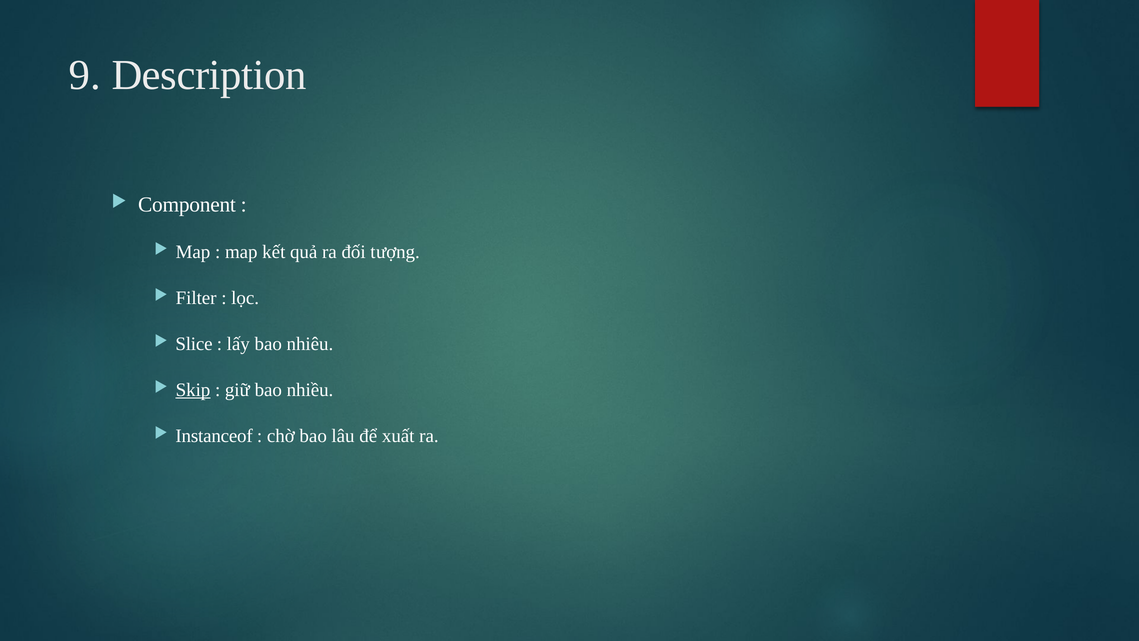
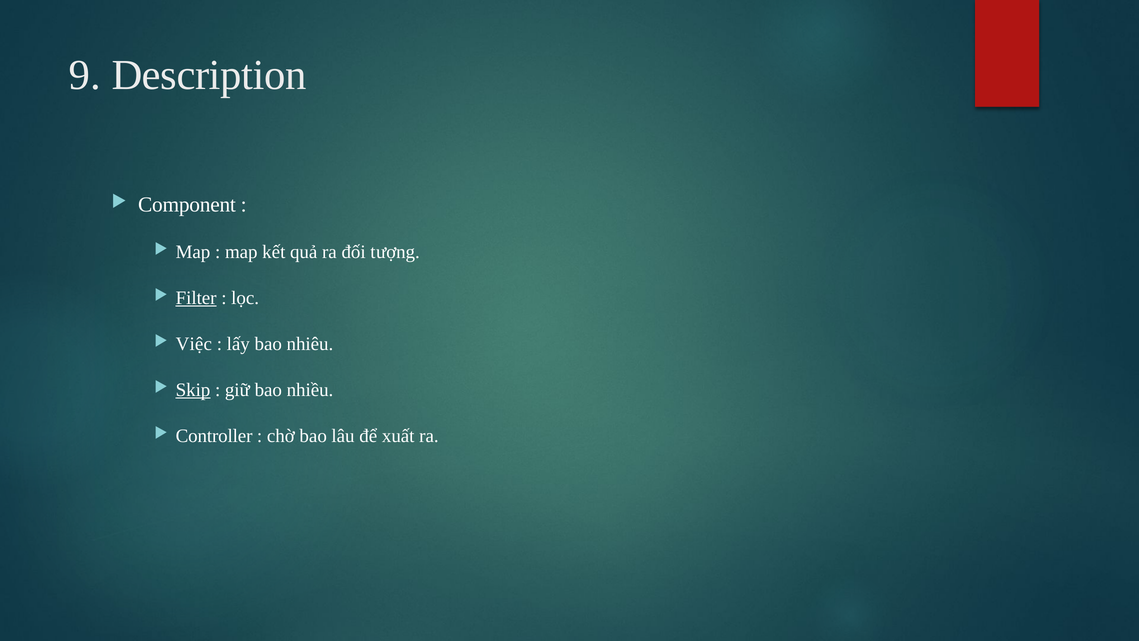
Filter underline: none -> present
Slice: Slice -> Việc
Instanceof: Instanceof -> Controller
